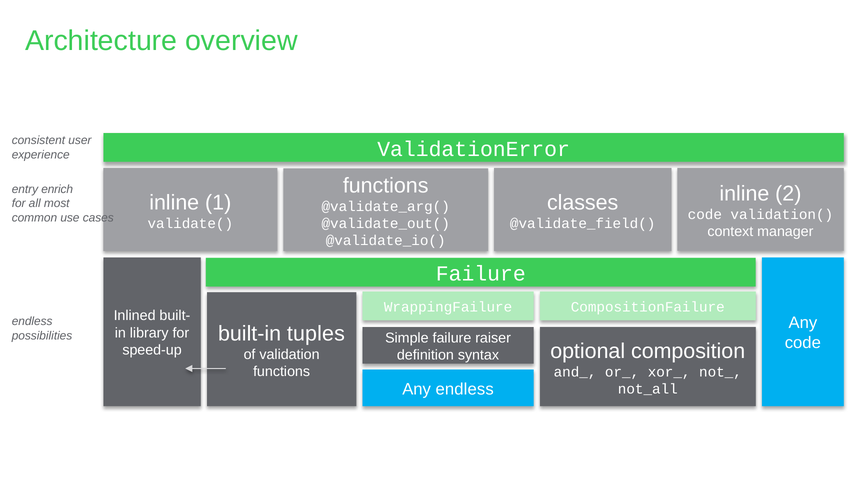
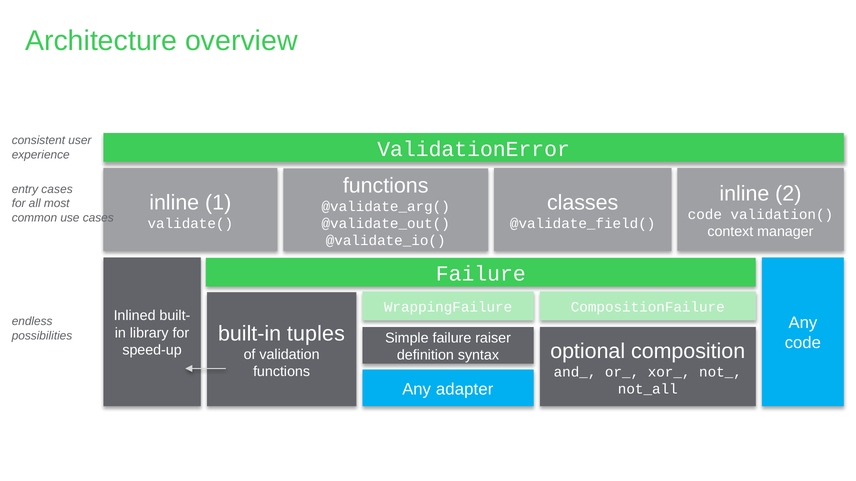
entry enrich: enrich -> cases
Any endless: endless -> adapter
